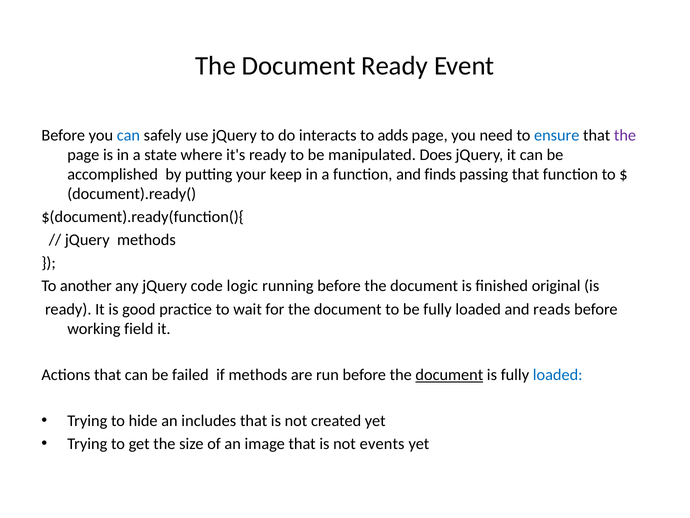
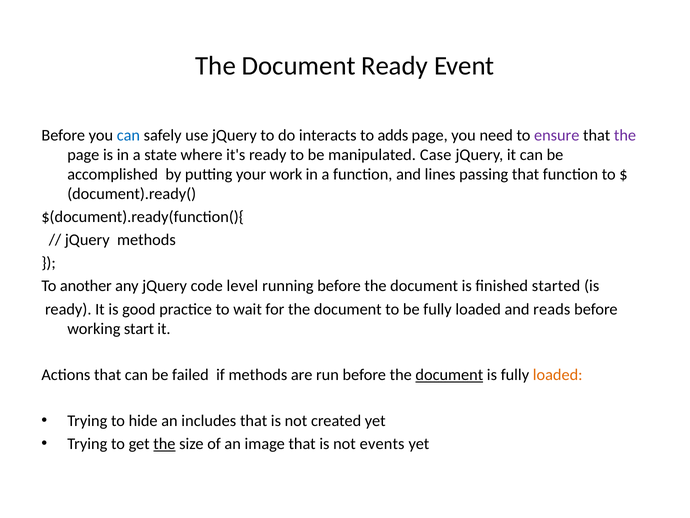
ensure colour: blue -> purple
Does: Does -> Case
keep: keep -> work
finds: finds -> lines
logic: logic -> level
original: original -> started
field: field -> start
loaded at (558, 374) colour: blue -> orange
the at (164, 443) underline: none -> present
